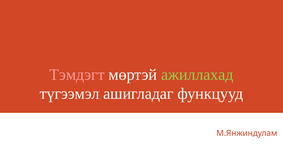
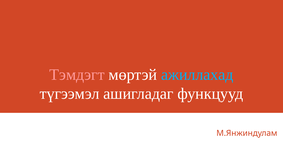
ажиллахад colour: light green -> light blue
